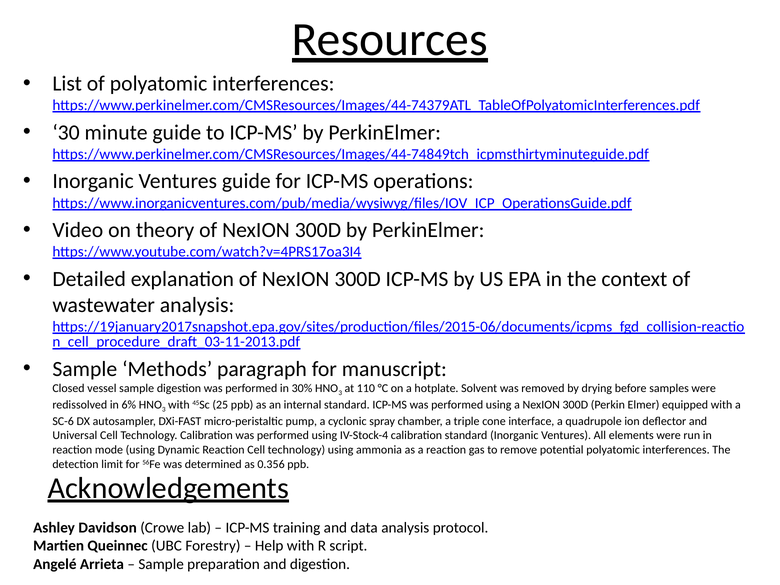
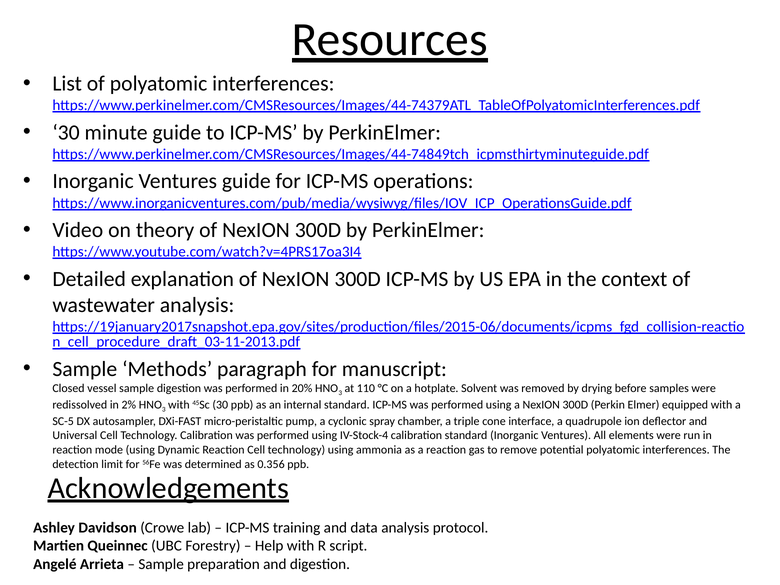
30%: 30% -> 20%
6%: 6% -> 2%
45Sc 25: 25 -> 30
SC-6: SC-6 -> SC-5
